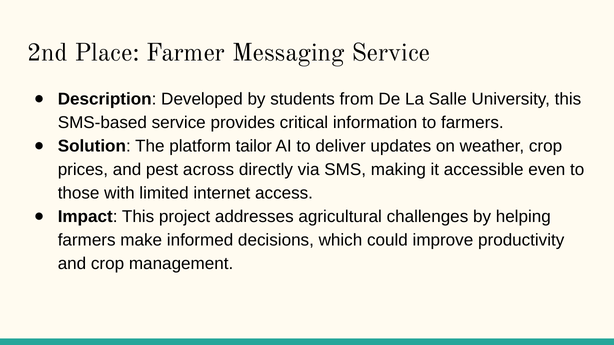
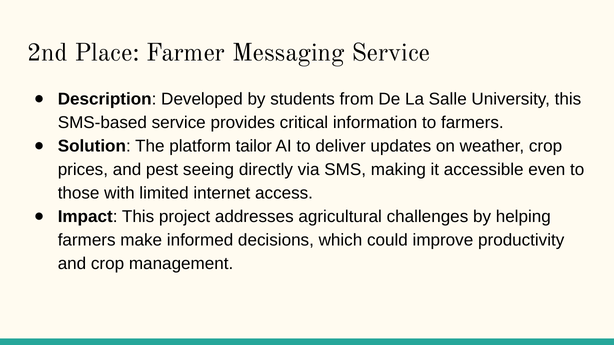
across: across -> seeing
